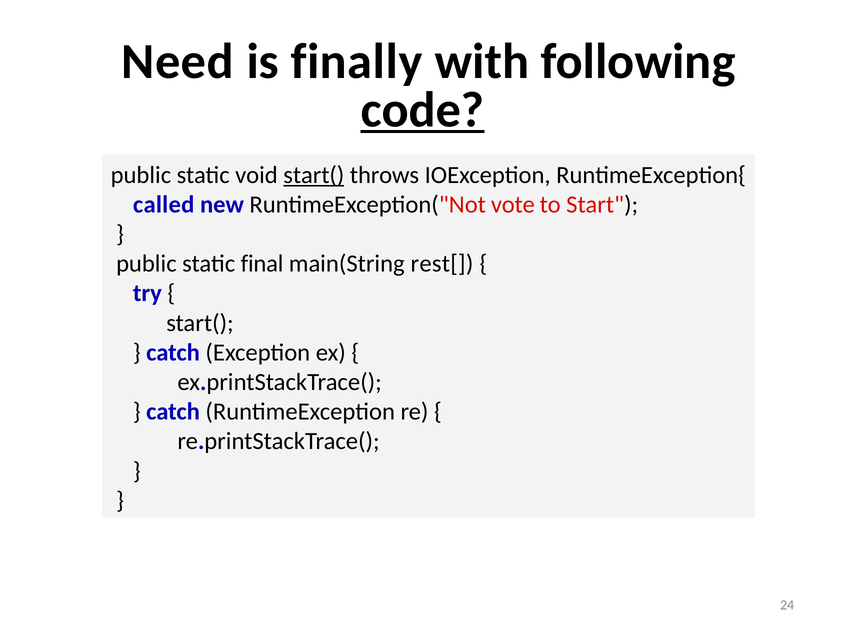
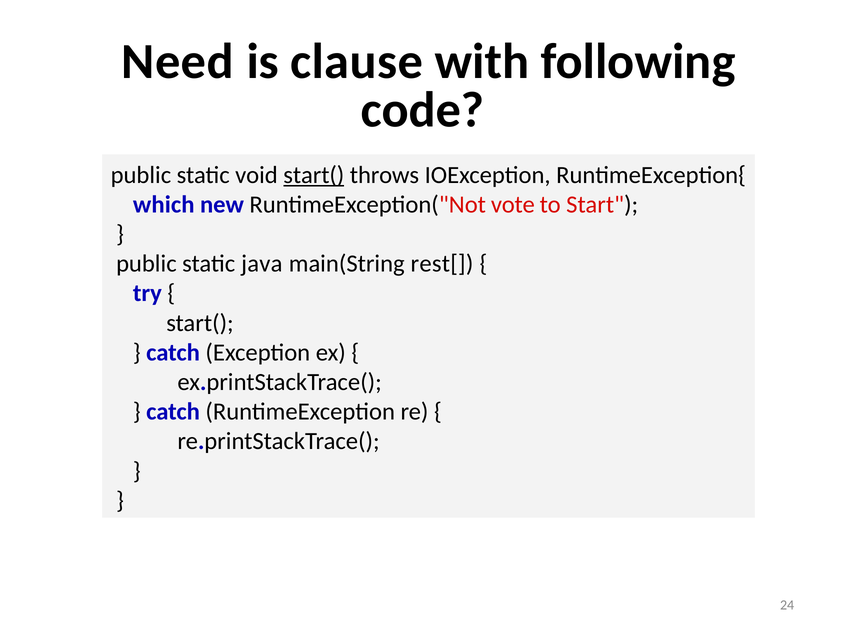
finally: finally -> clause
code underline: present -> none
called: called -> which
final: final -> java
